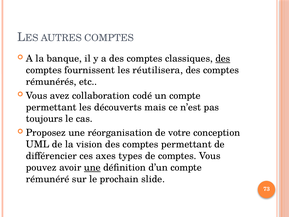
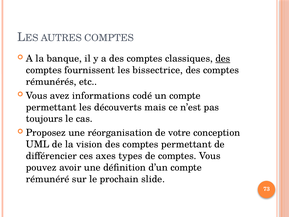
réutilisera: réutilisera -> bissectrice
collaboration: collaboration -> informations
une at (92, 167) underline: present -> none
